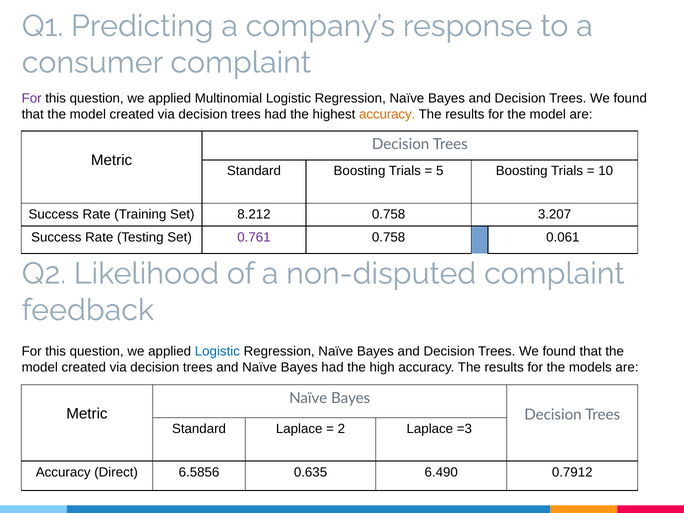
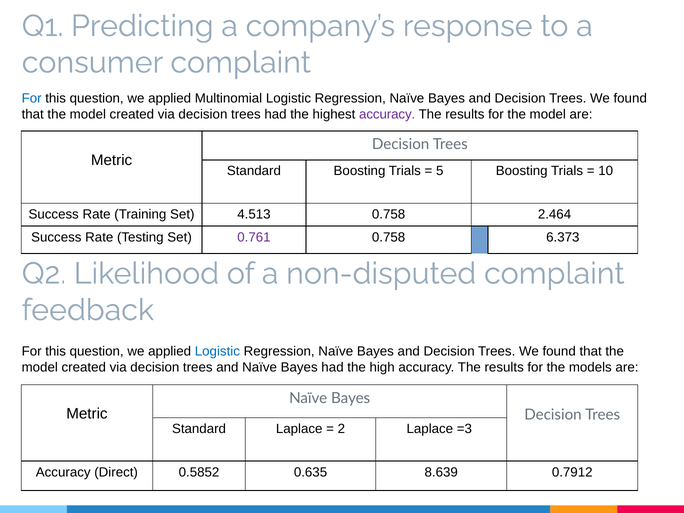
For at (32, 98) colour: purple -> blue
accuracy at (387, 114) colour: orange -> purple
8.212: 8.212 -> 4.513
3.207: 3.207 -> 2.464
0.061: 0.061 -> 6.373
6.5856: 6.5856 -> 0.5852
6.490: 6.490 -> 8.639
